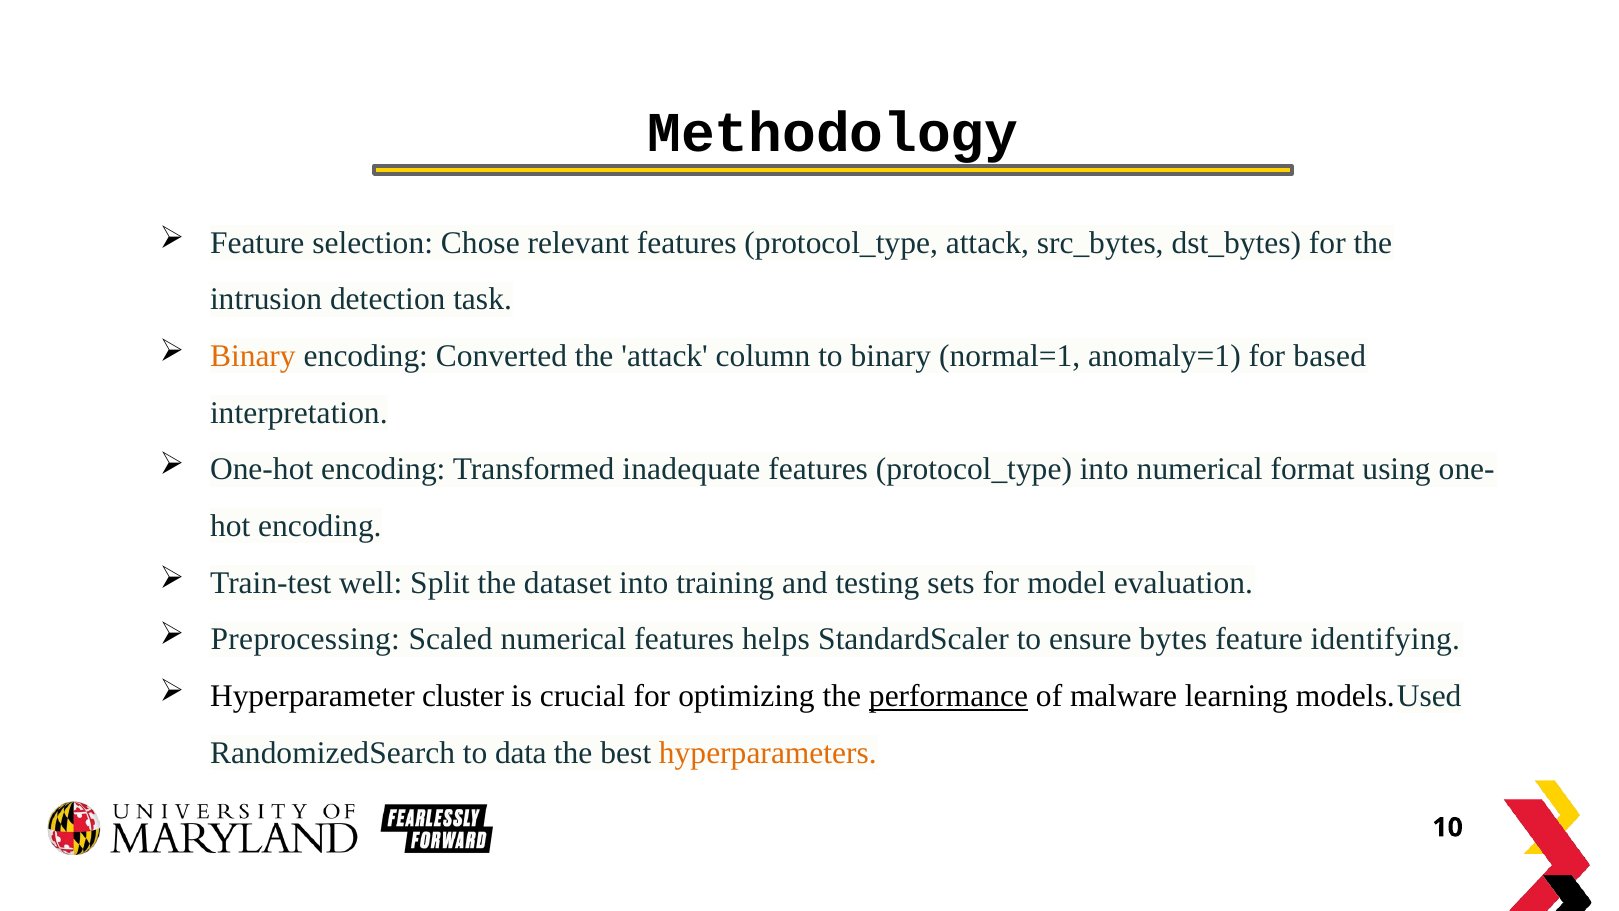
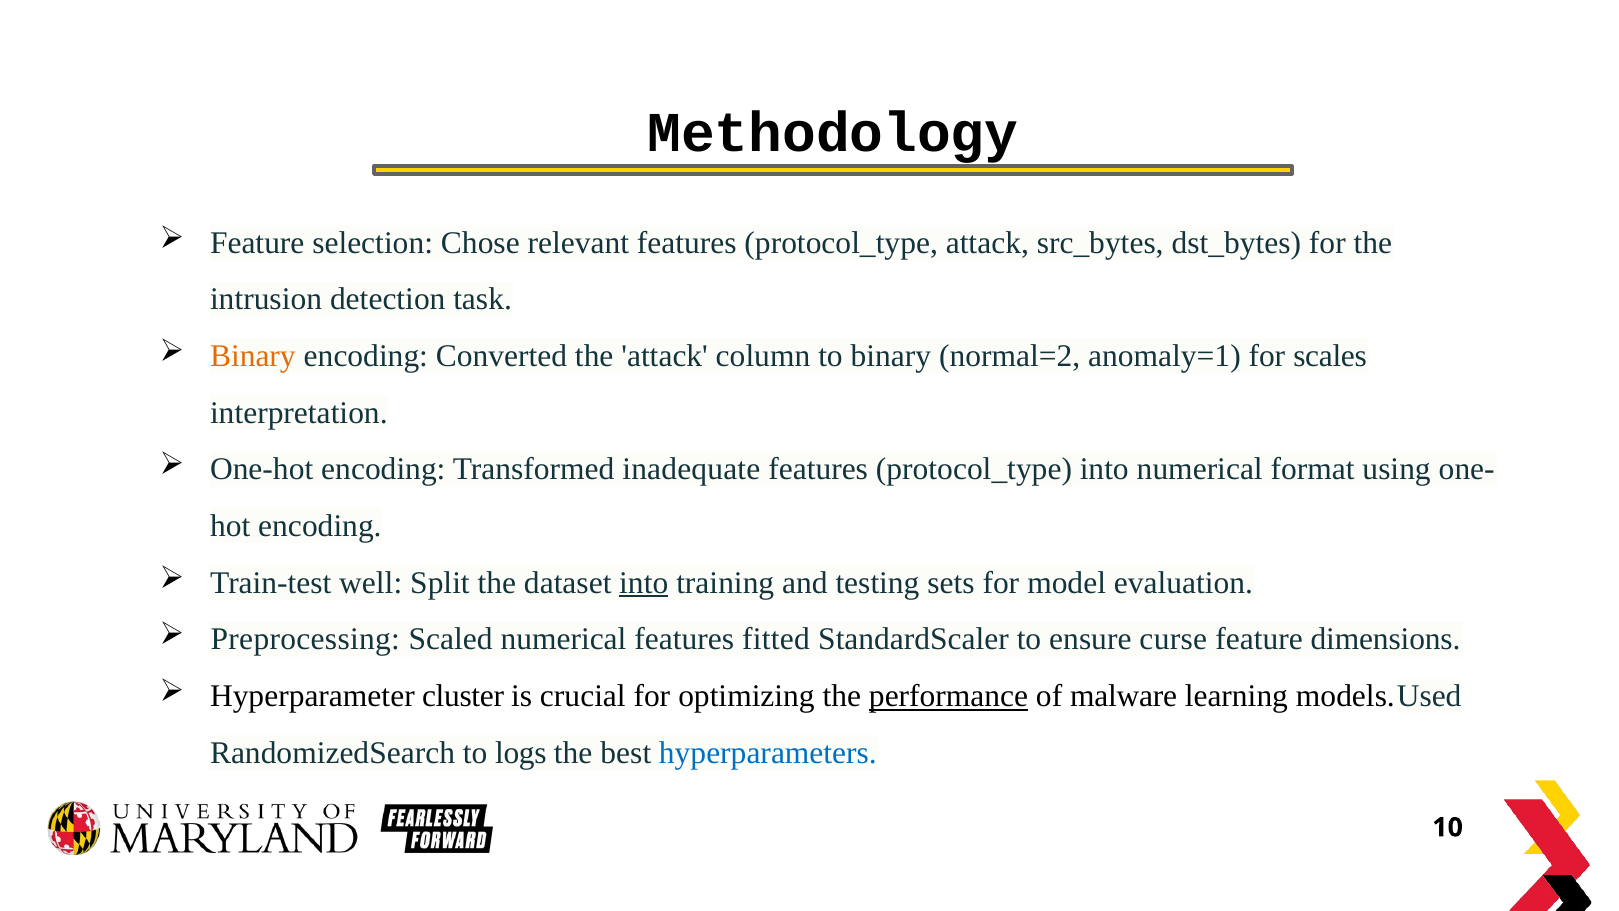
normal=1: normal=1 -> normal=2
based: based -> scales
into at (644, 583) underline: none -> present
helps: helps -> fitted
bytes: bytes -> curse
identifying: identifying -> dimensions
data: data -> logs
hyperparameters colour: orange -> blue
